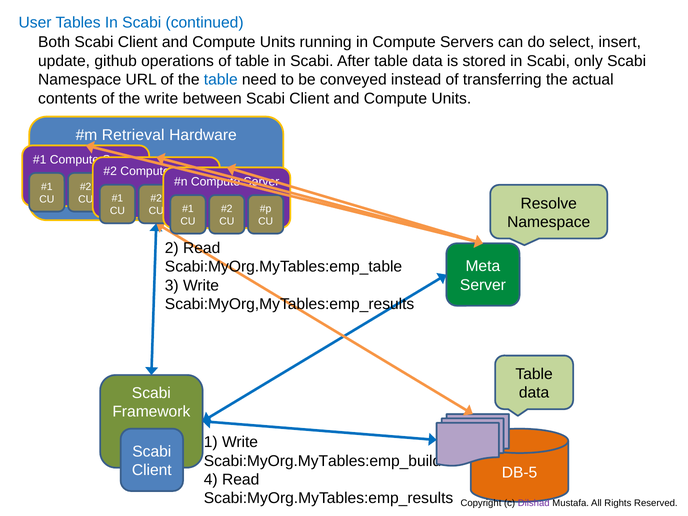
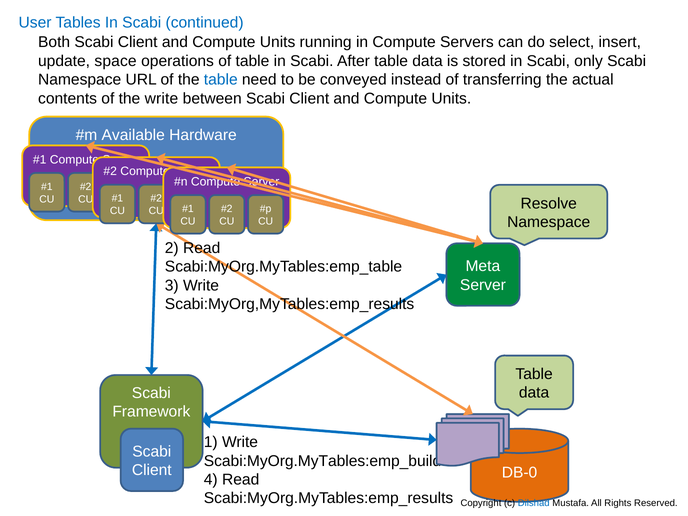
github: github -> space
Retrieval: Retrieval -> Available
DB-5: DB-5 -> DB-0
Dilshad colour: purple -> blue
